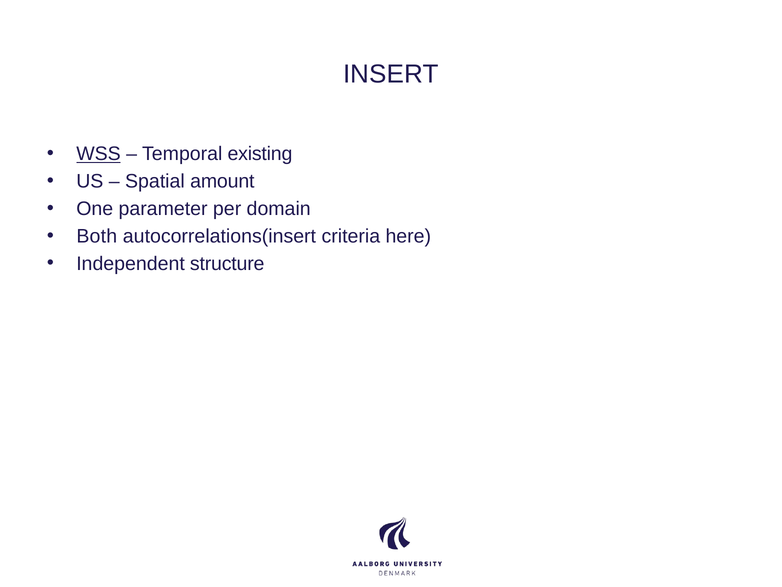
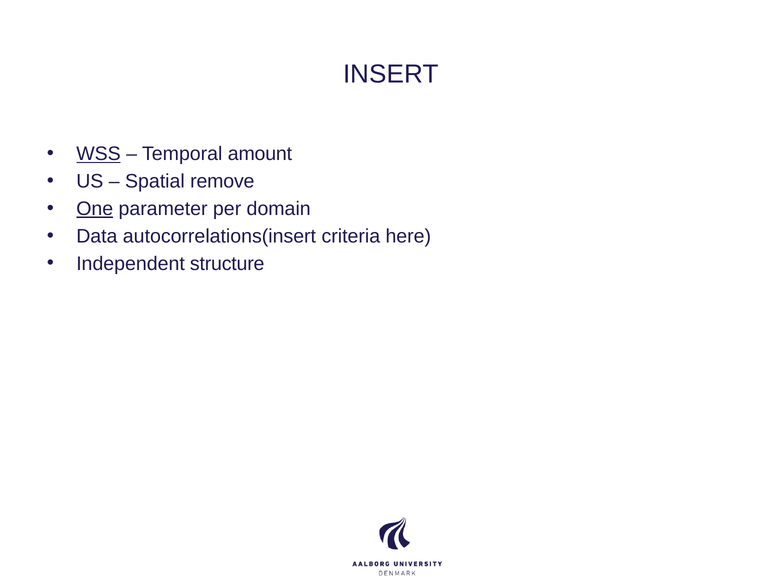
existing: existing -> amount
amount: amount -> remove
One underline: none -> present
Both: Both -> Data
